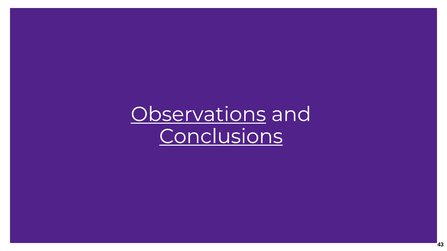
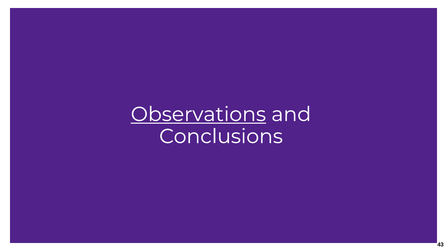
Conclusions underline: present -> none
